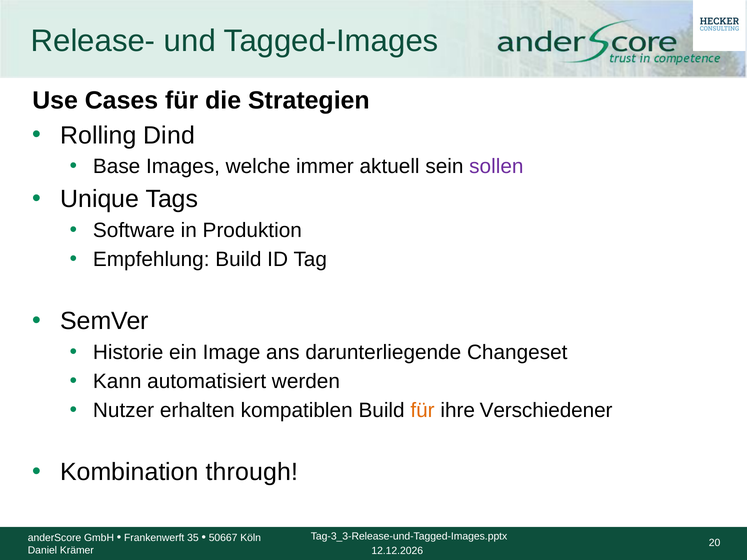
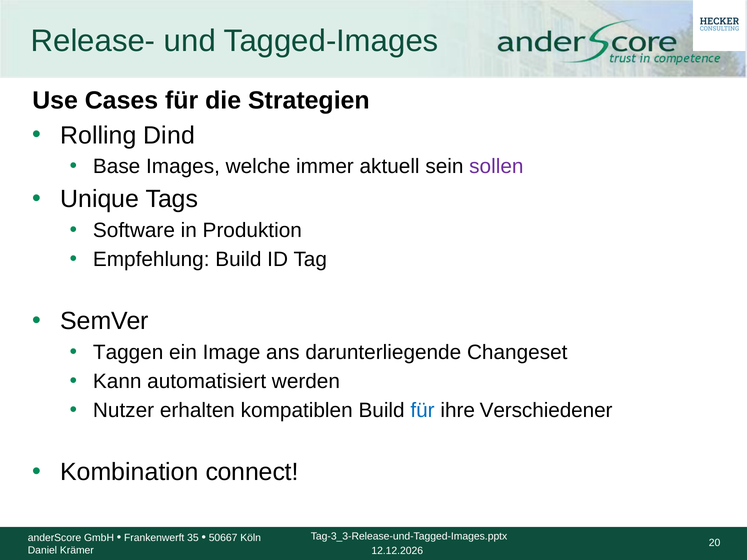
Historie: Historie -> Taggen
für at (423, 411) colour: orange -> blue
through: through -> connect
